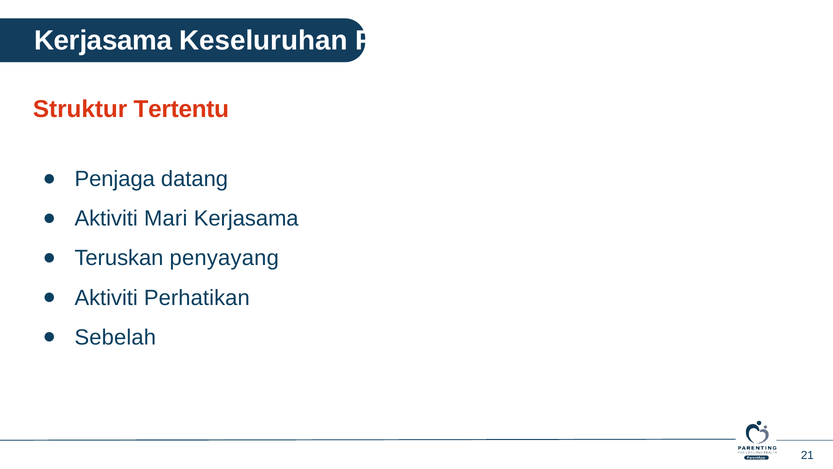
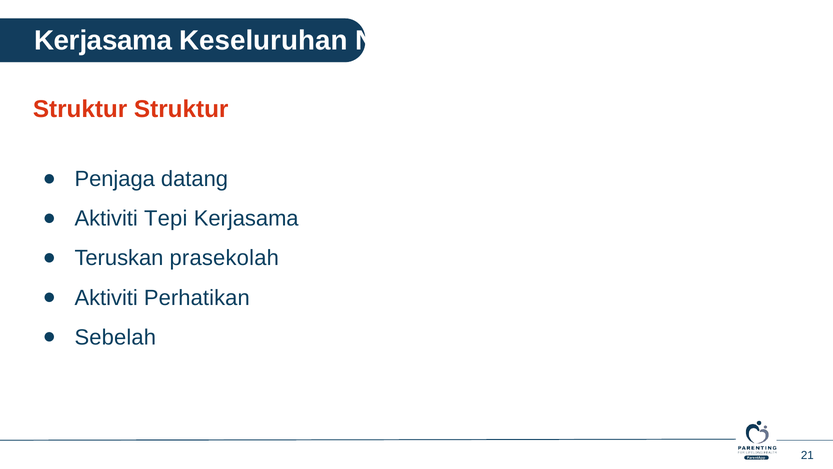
Pilih: Pilih -> Nilai
Struktur Tertentu: Tertentu -> Struktur
Mari: Mari -> Tepi
penyayang: penyayang -> prasekolah
